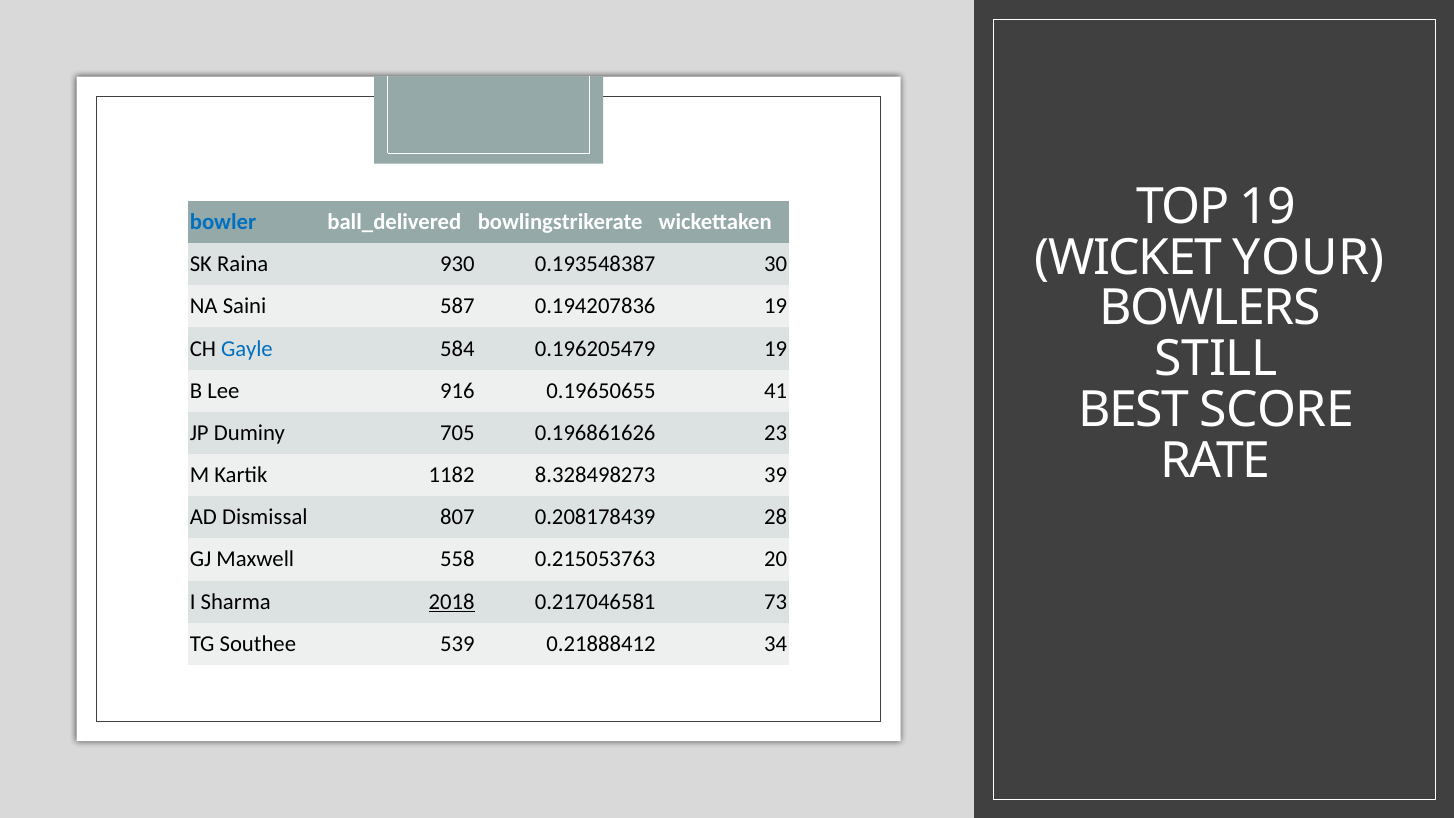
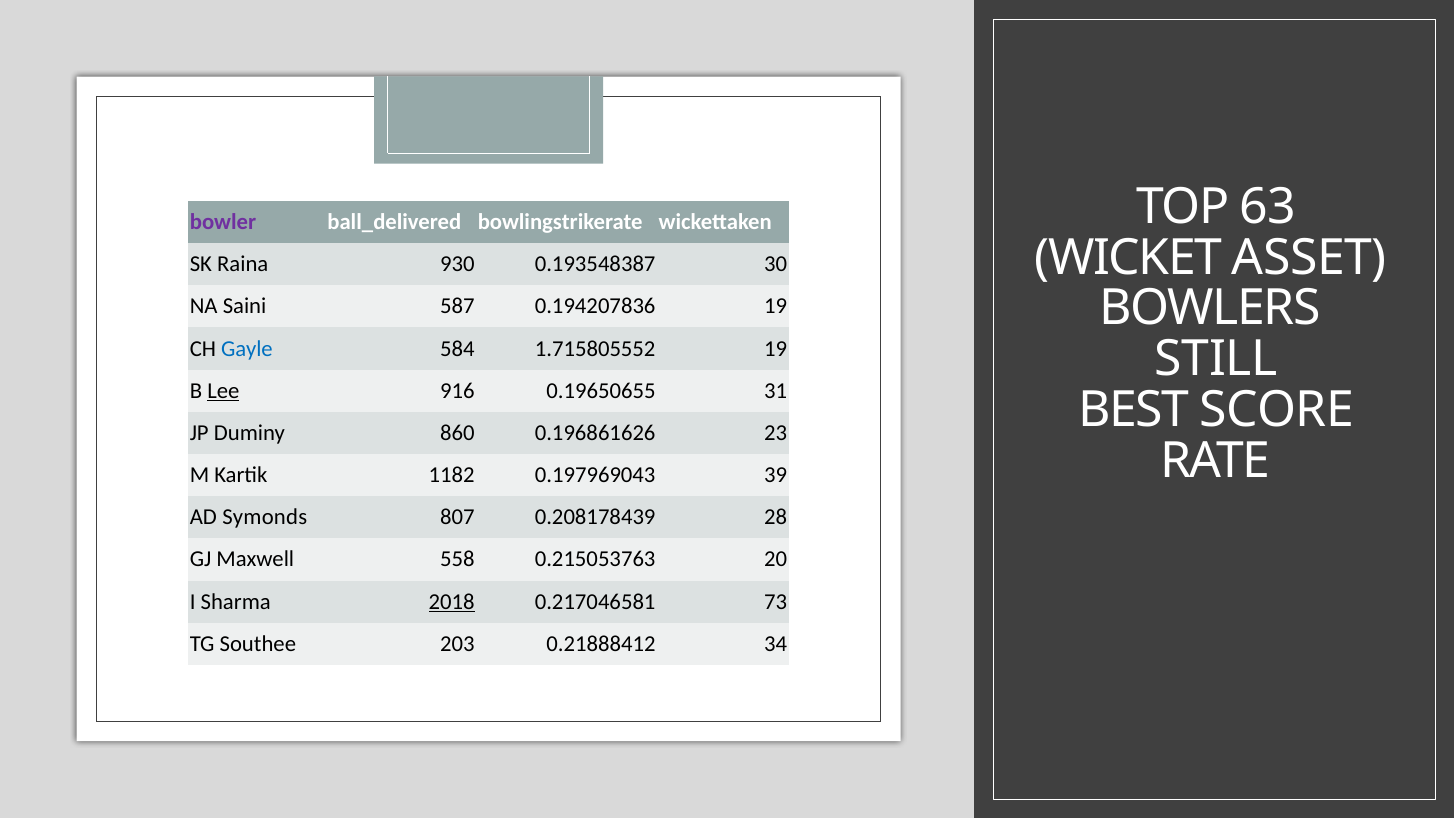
TOP 19: 19 -> 63
bowler colour: blue -> purple
YOUR: YOUR -> ASSET
0.196205479: 0.196205479 -> 1.715805552
Lee underline: none -> present
41: 41 -> 31
705: 705 -> 860
8.328498273: 8.328498273 -> 0.197969043
Dismissal: Dismissal -> Symonds
539: 539 -> 203
